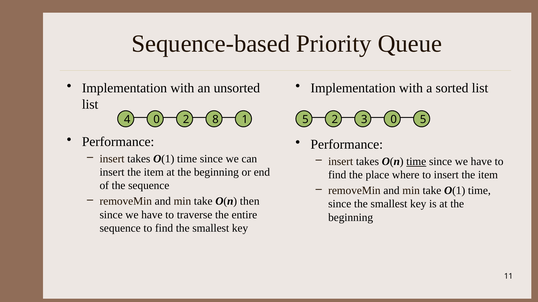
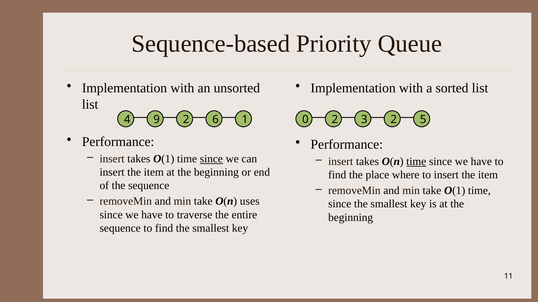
4 0: 0 -> 9
8: 8 -> 6
1 5: 5 -> 0
3 0: 0 -> 2
since at (211, 159) underline: none -> present
then: then -> uses
